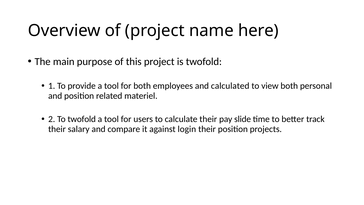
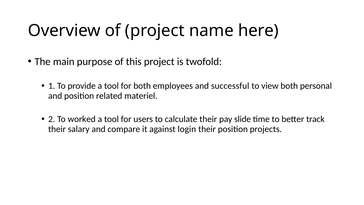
calculated: calculated -> successful
To twofold: twofold -> worked
